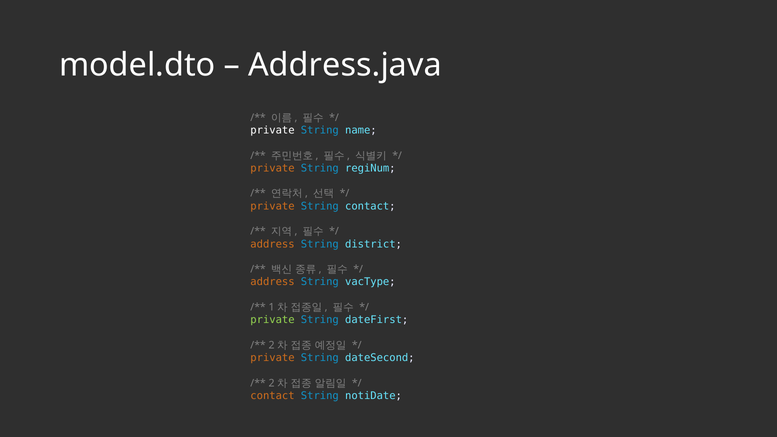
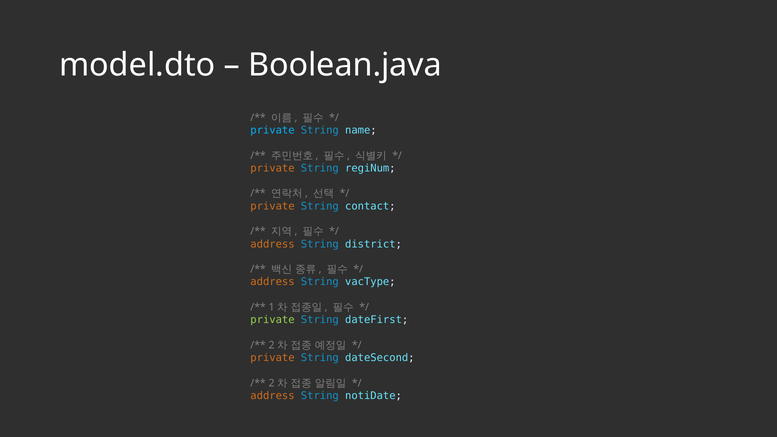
Address.java: Address.java -> Boolean.java
private at (273, 130) colour: white -> light blue
contact at (273, 396): contact -> address
